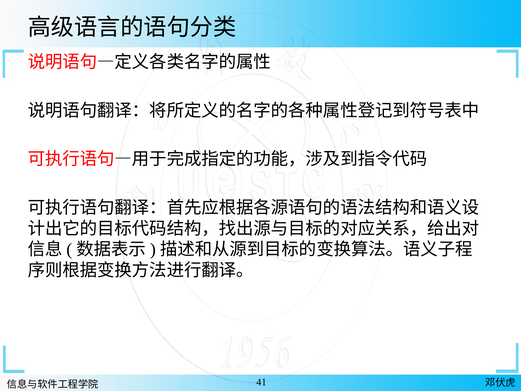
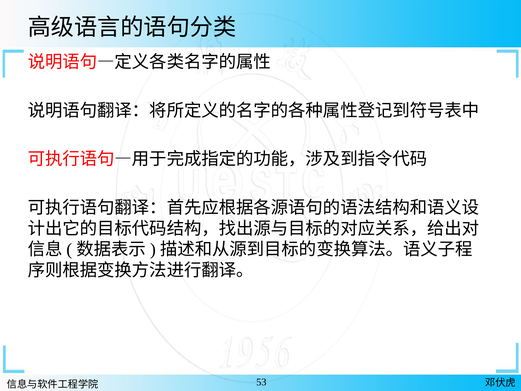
41: 41 -> 53
